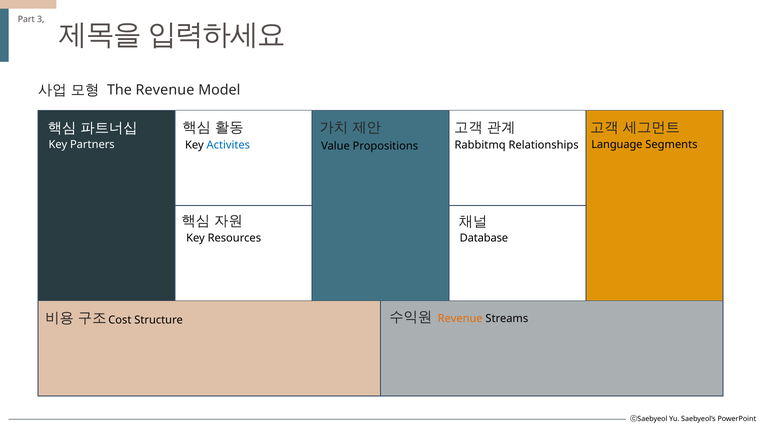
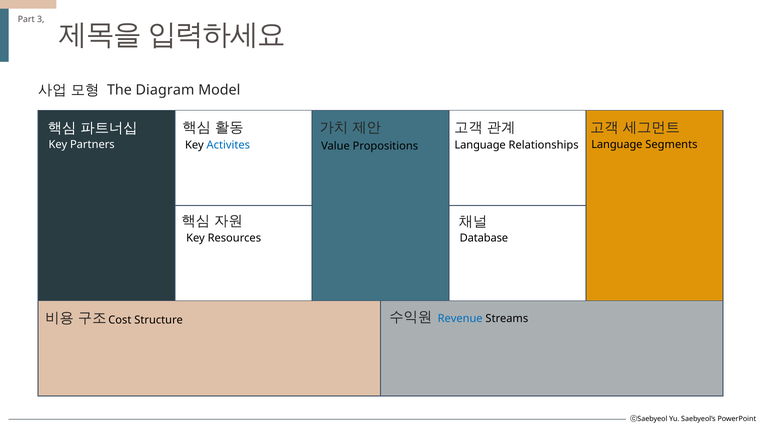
The Revenue: Revenue -> Diagram
Propositions Rabbitmq: Rabbitmq -> Language
Revenue at (460, 319) colour: orange -> blue
